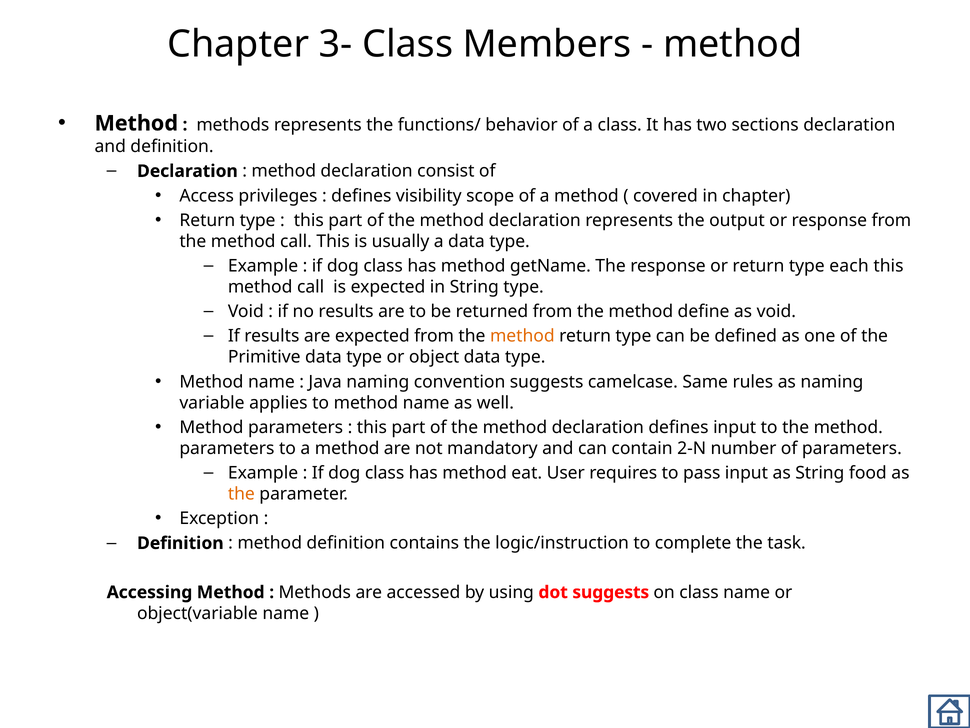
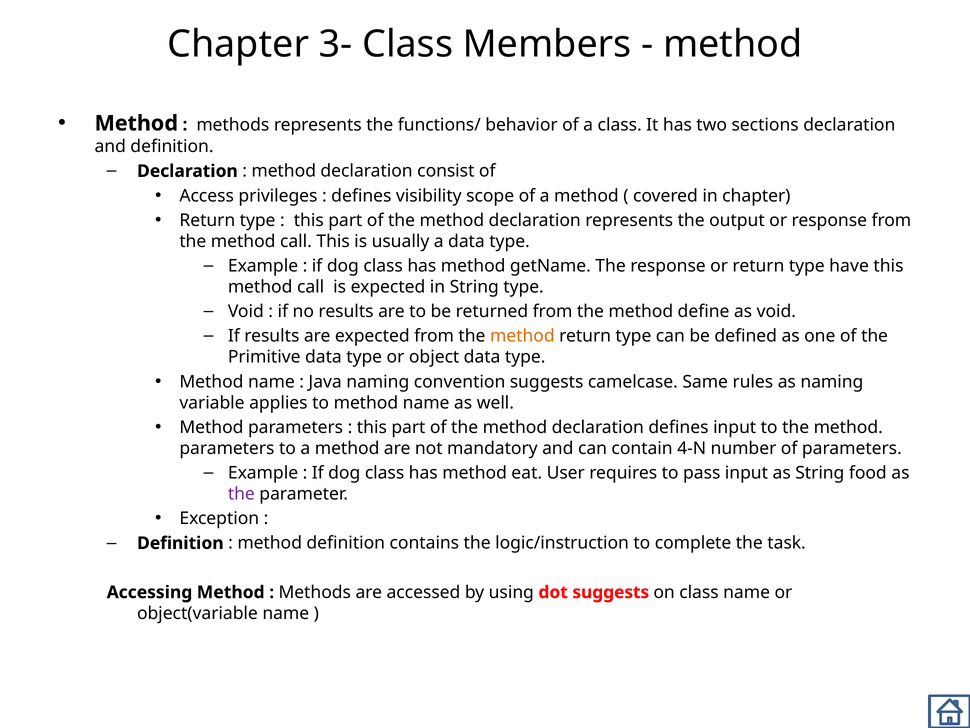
each: each -> have
2-N: 2-N -> 4-N
the at (241, 494) colour: orange -> purple
